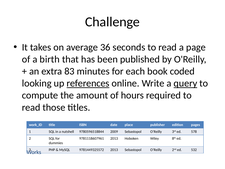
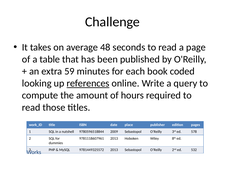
36: 36 -> 48
birth: birth -> table
83: 83 -> 59
query underline: present -> none
